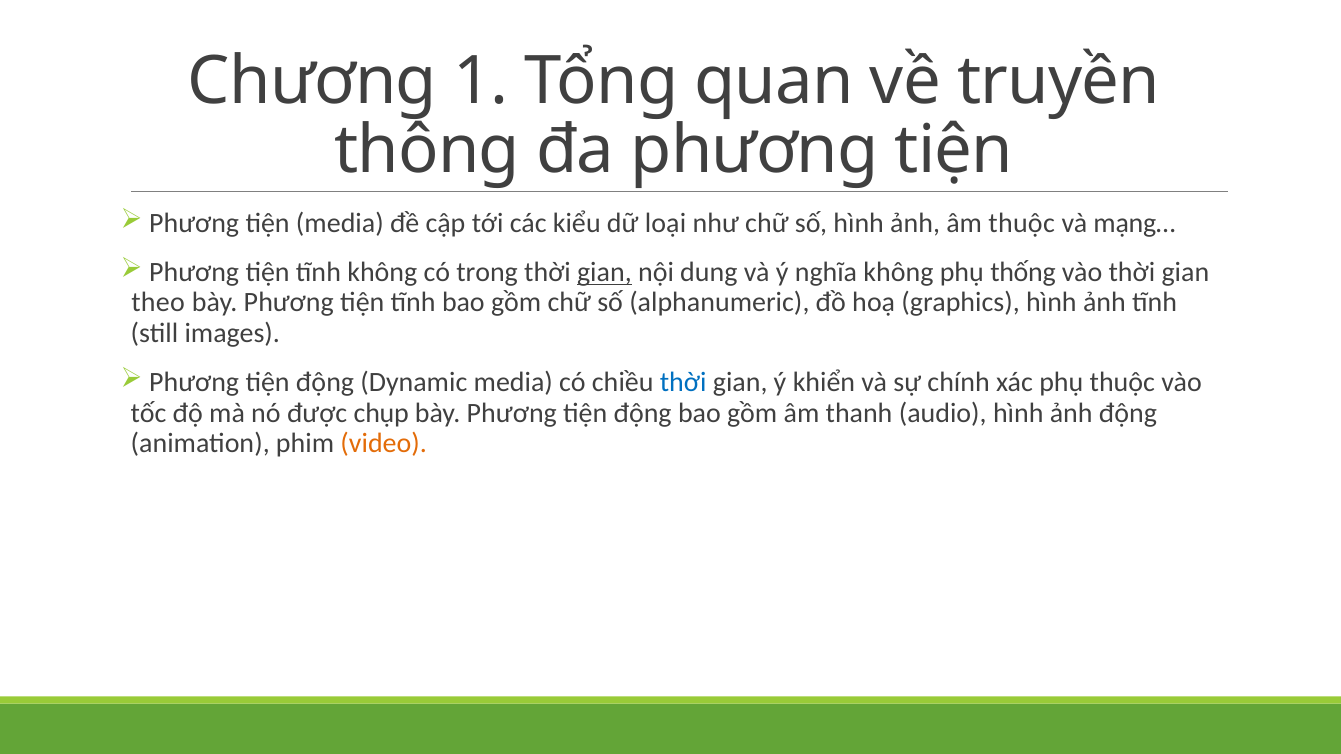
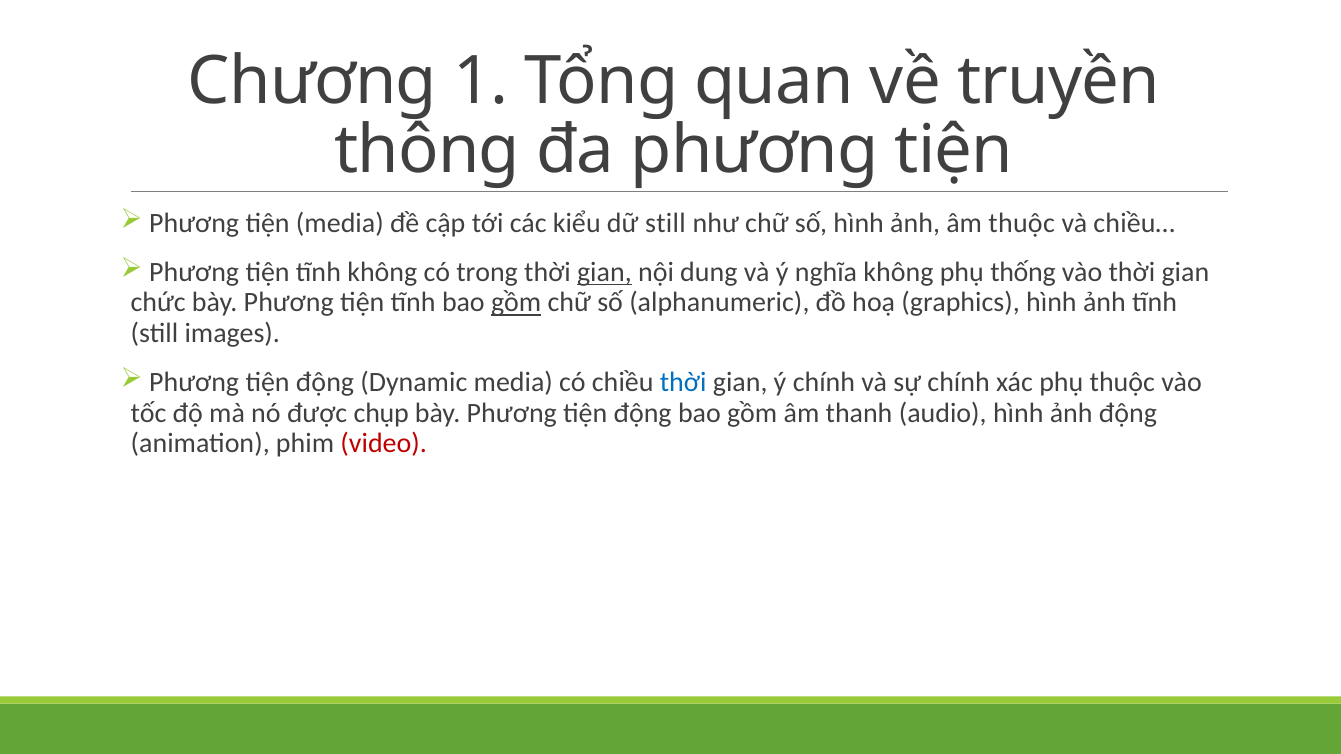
dữ loại: loại -> still
mạng…: mạng… -> chiều…
theo: theo -> chức
gồm at (516, 303) underline: none -> present
ý khiển: khiển -> chính
video colour: orange -> red
